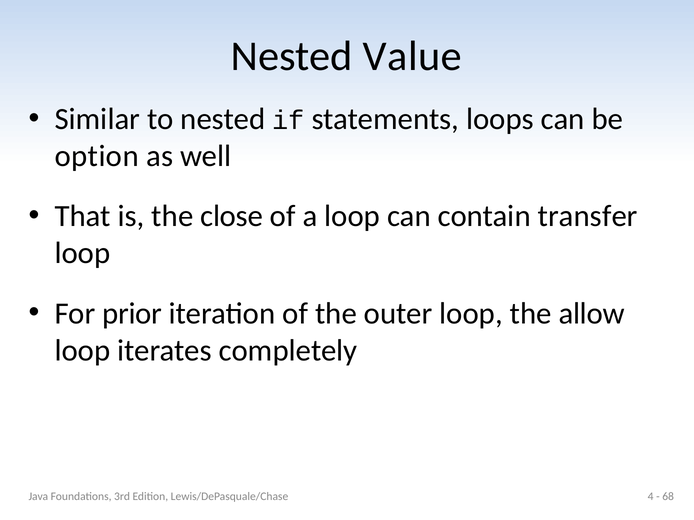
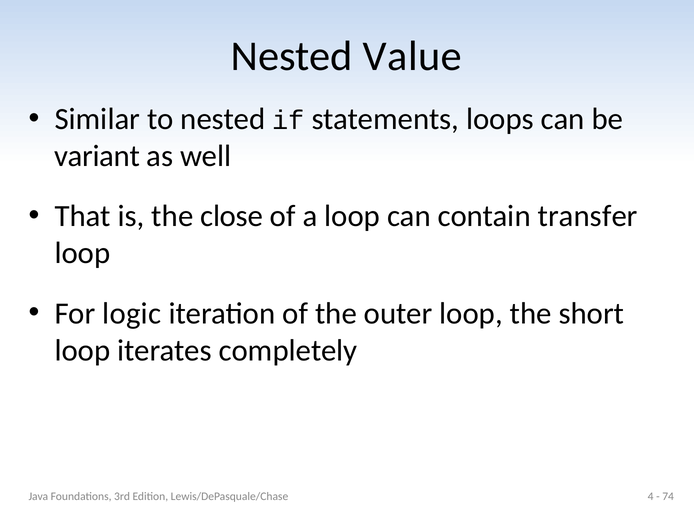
option: option -> variant
prior: prior -> logic
allow: allow -> short
68: 68 -> 74
